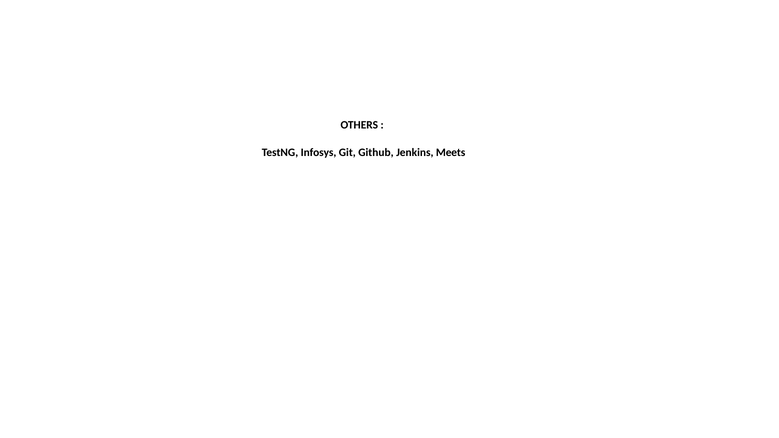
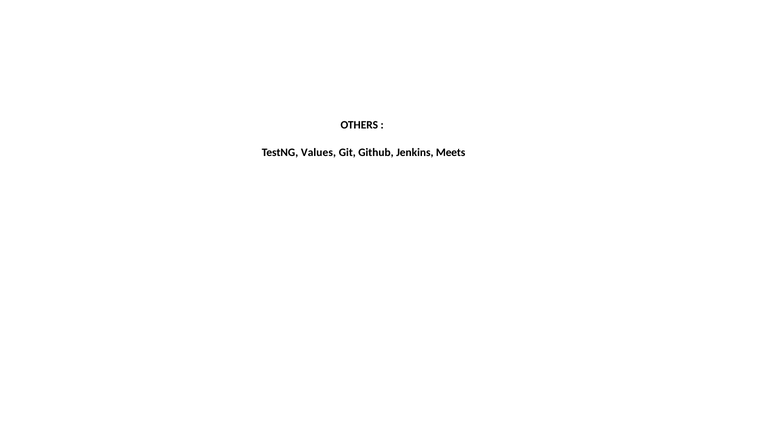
Infosys: Infosys -> Values
